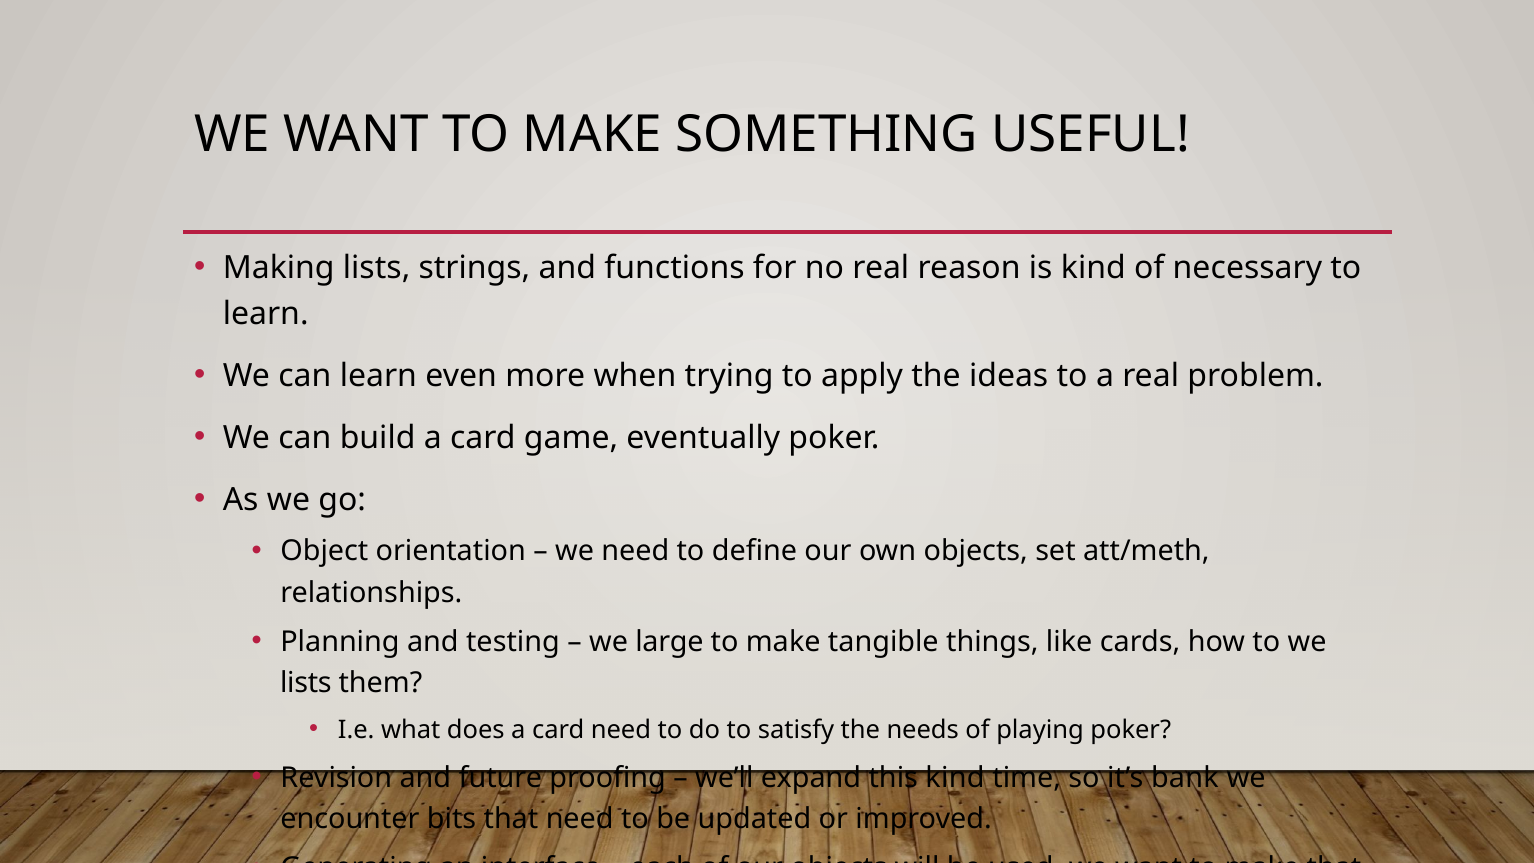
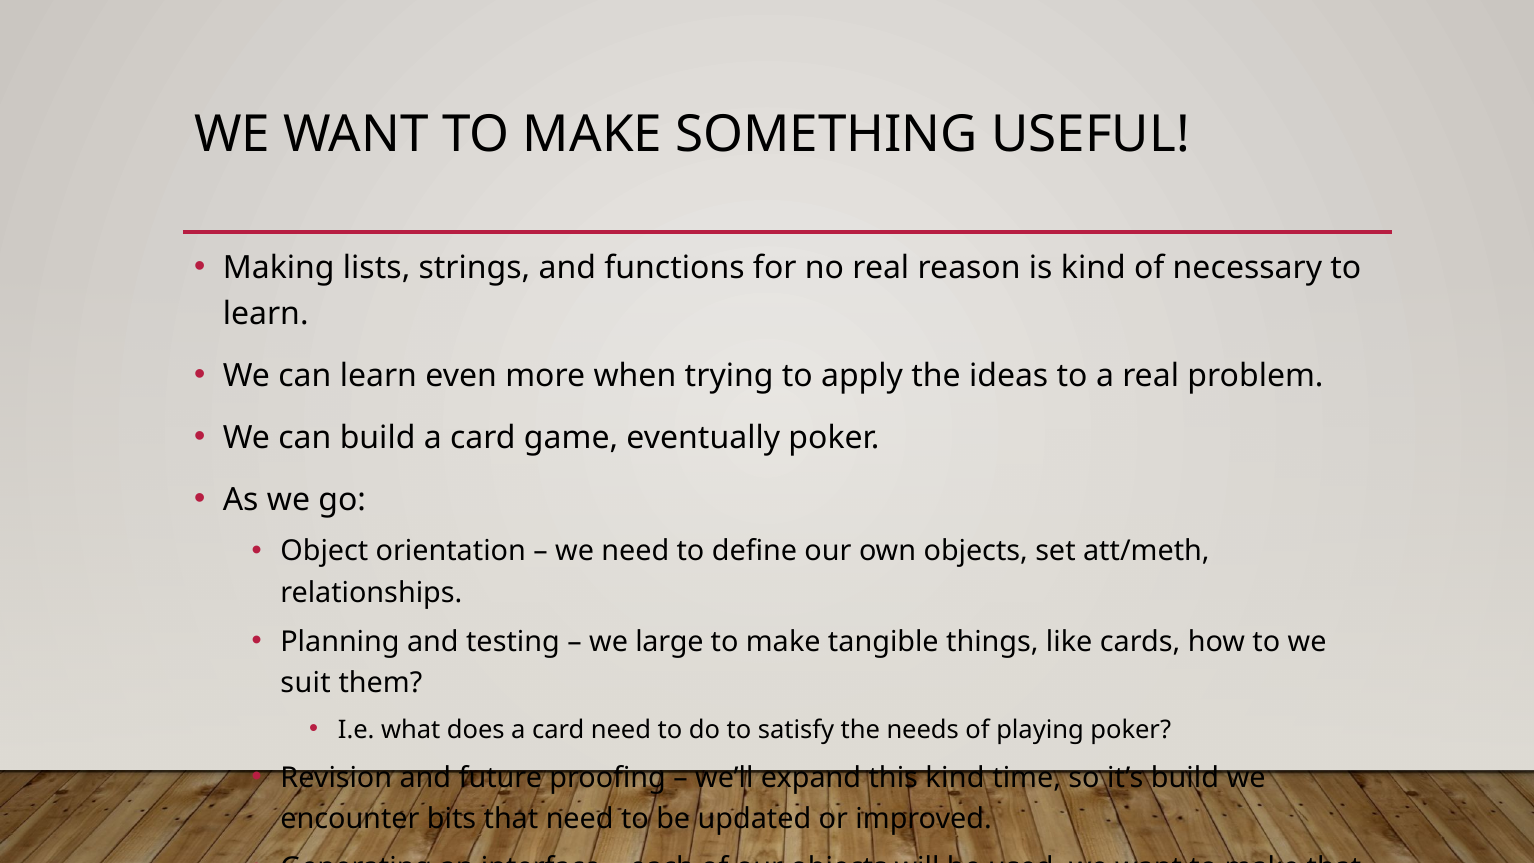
lists at (306, 683): lists -> suit
it’s bank: bank -> build
